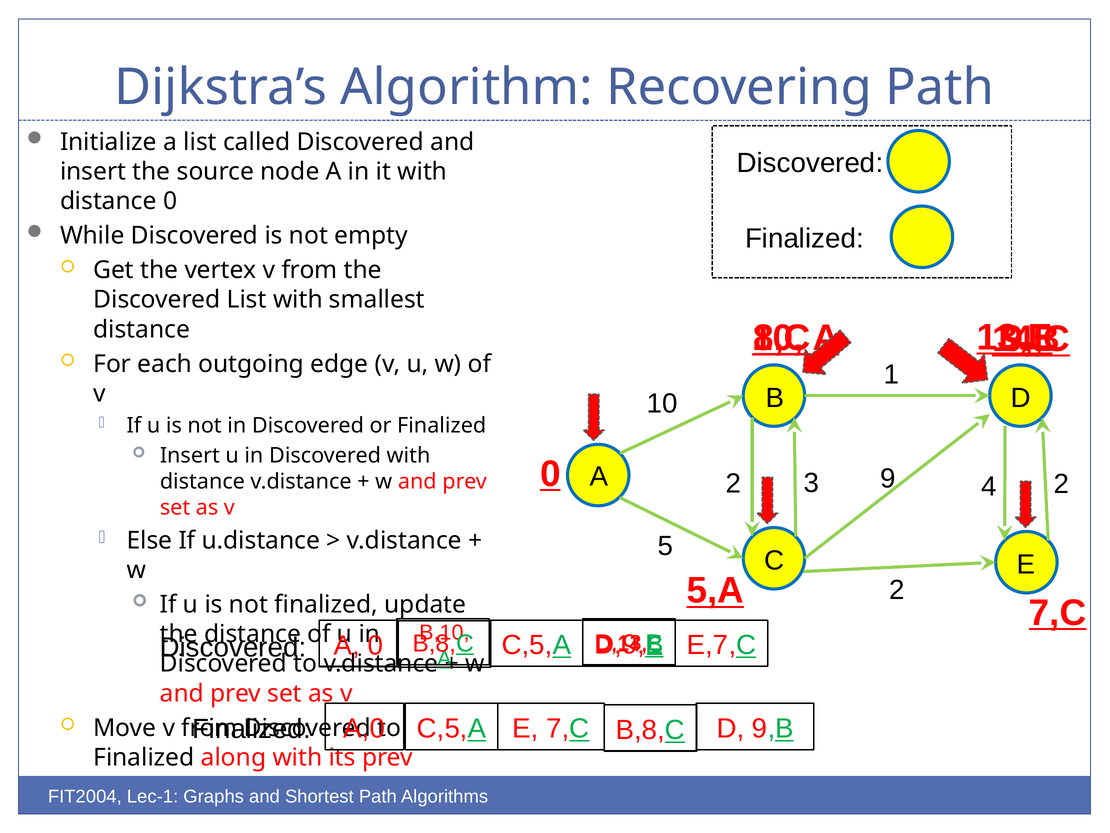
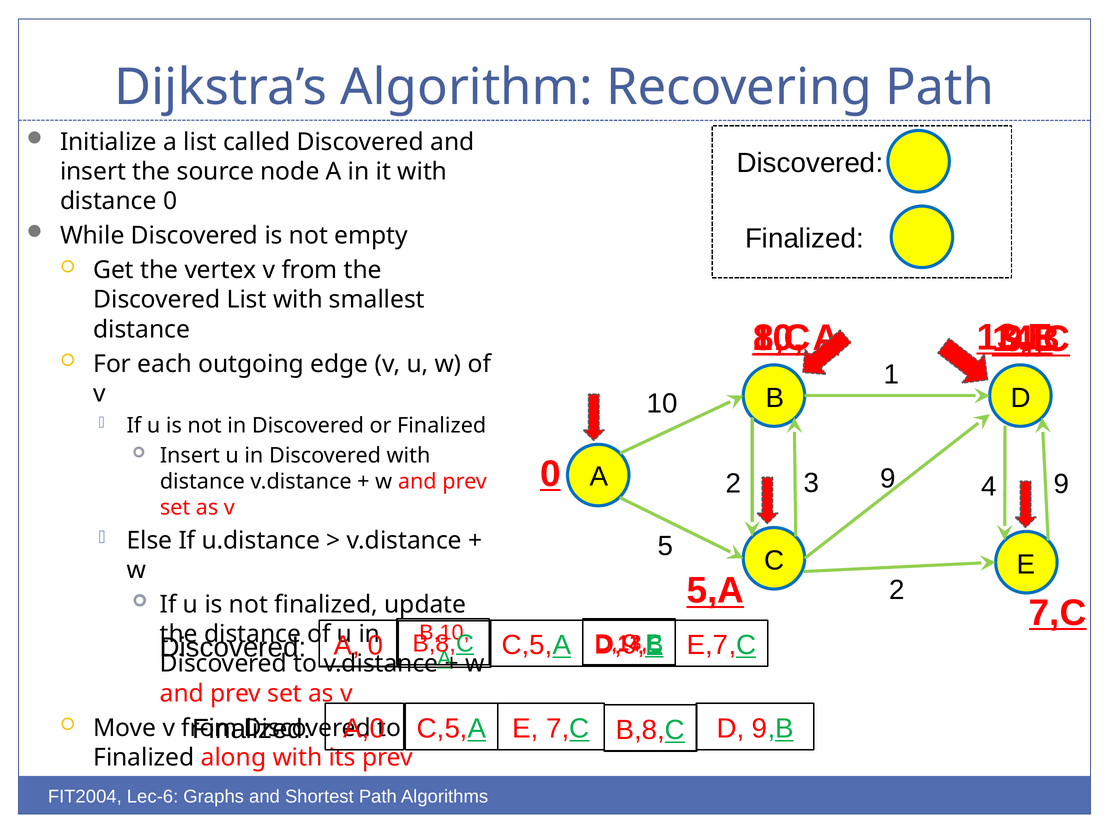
4 2: 2 -> 9
Lec-1: Lec-1 -> Lec-6
